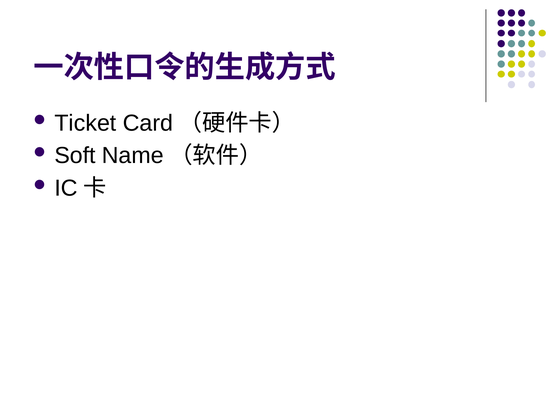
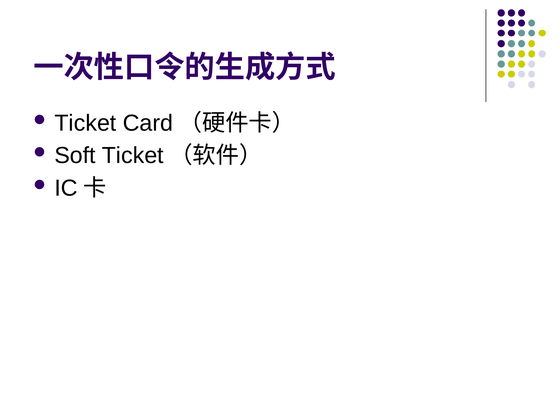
Soft Name: Name -> Ticket
